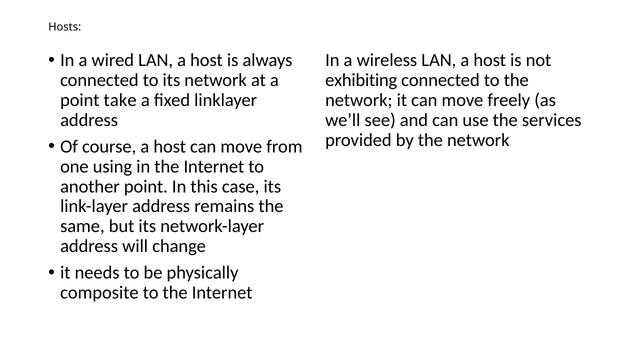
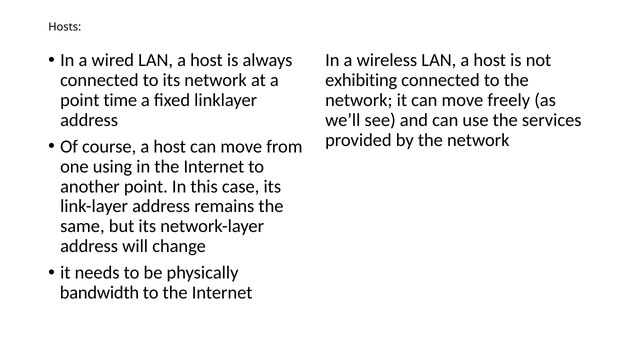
take: take -> time
composite: composite -> bandwidth
